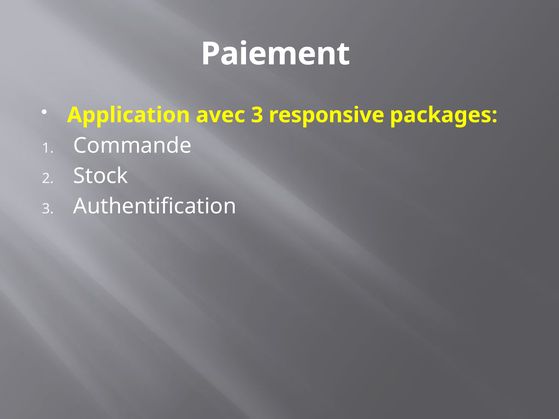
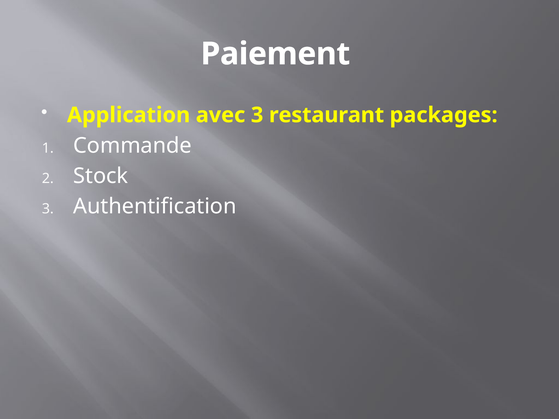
responsive: responsive -> restaurant
